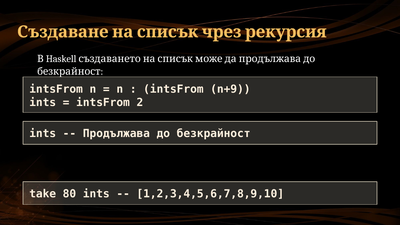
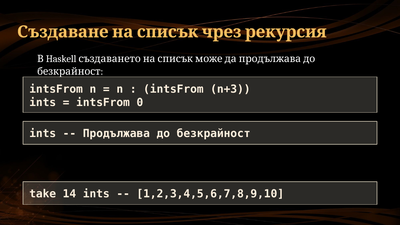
n+9: n+9 -> n+3
2: 2 -> 0
80: 80 -> 14
